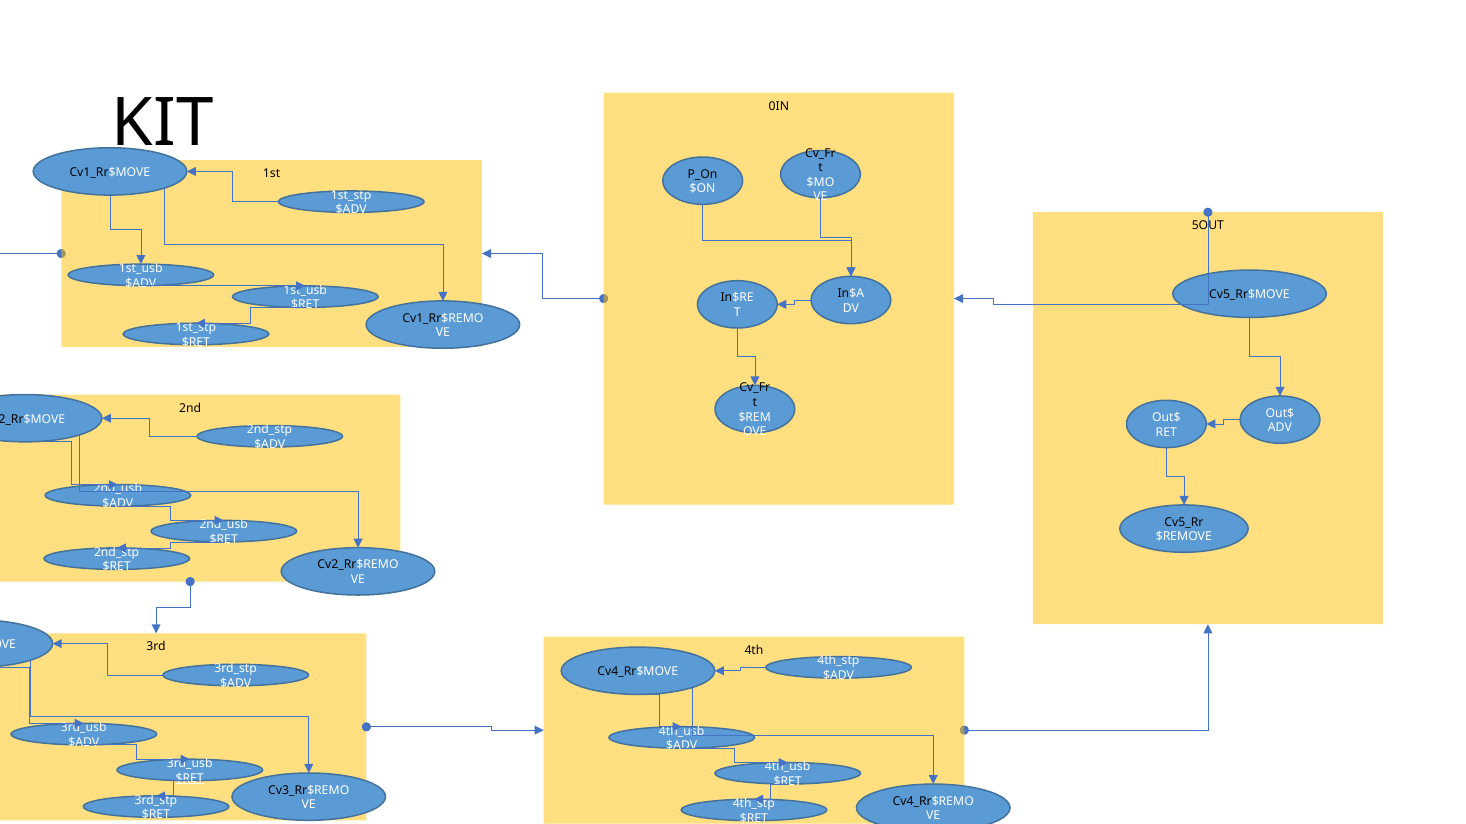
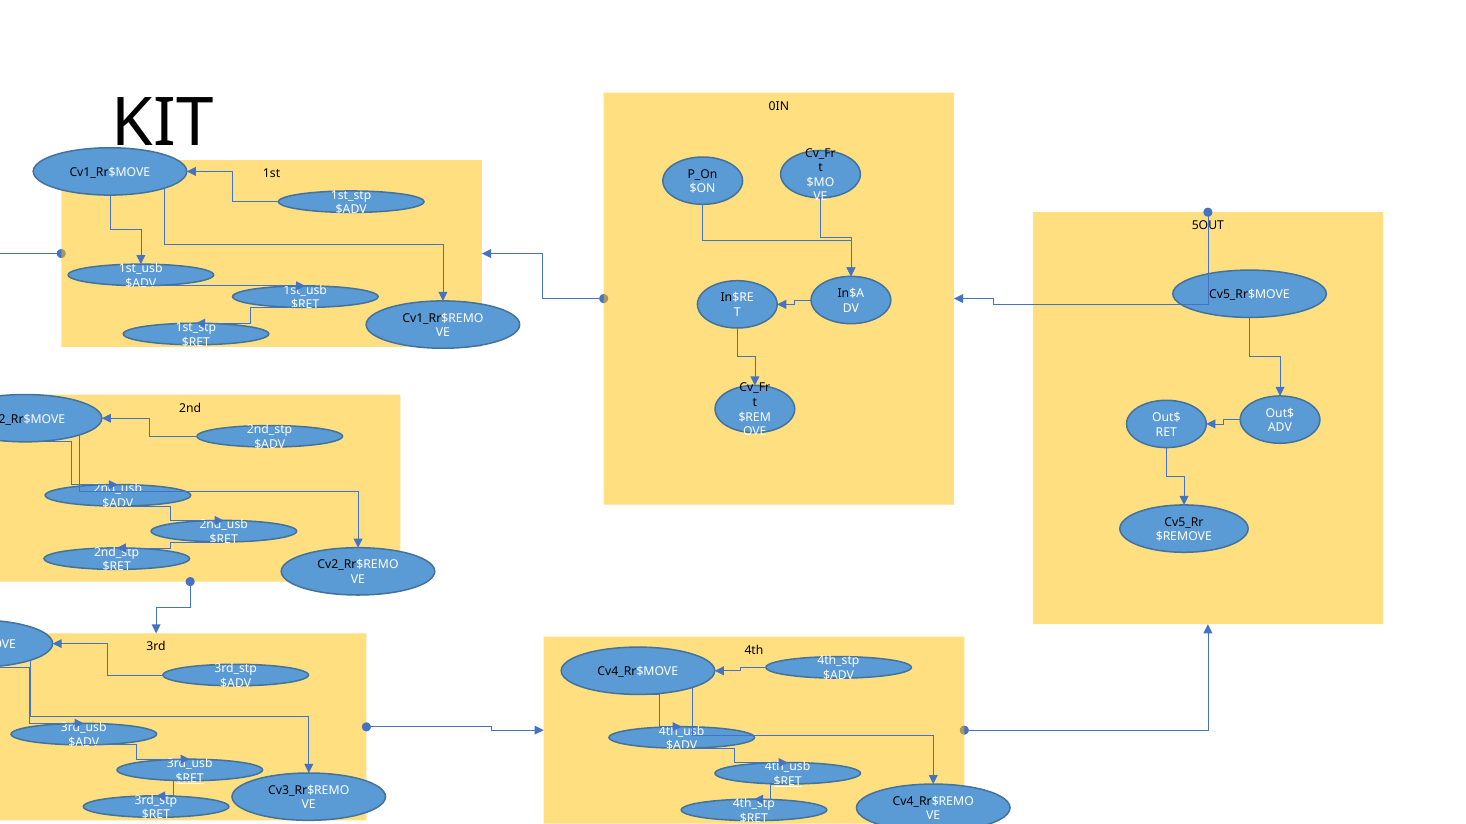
$RET at (788, 782) underline: none -> present
